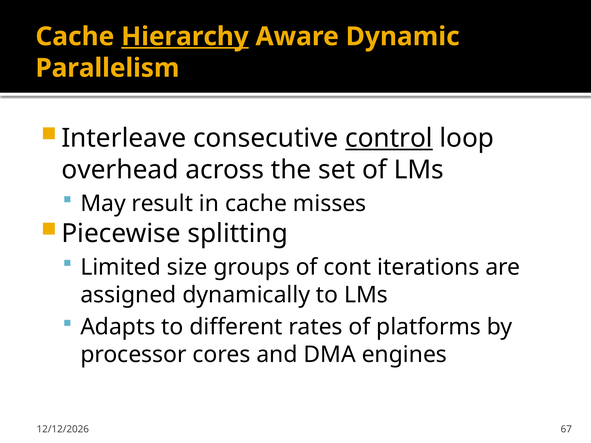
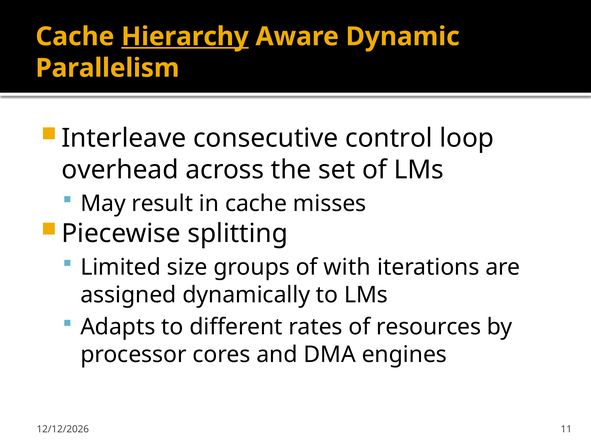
control underline: present -> none
cont: cont -> with
platforms: platforms -> resources
67: 67 -> 11
